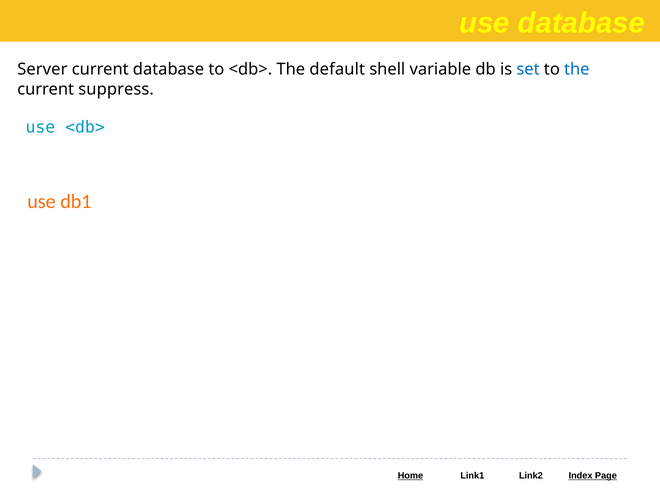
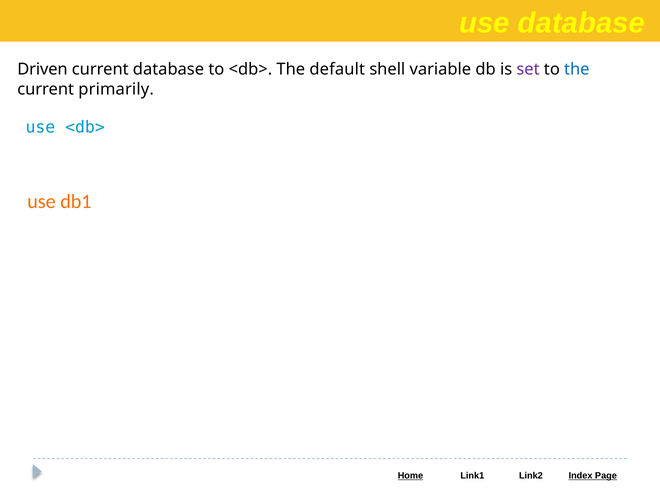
Server: Server -> Driven
set colour: blue -> purple
suppress: suppress -> primarily
